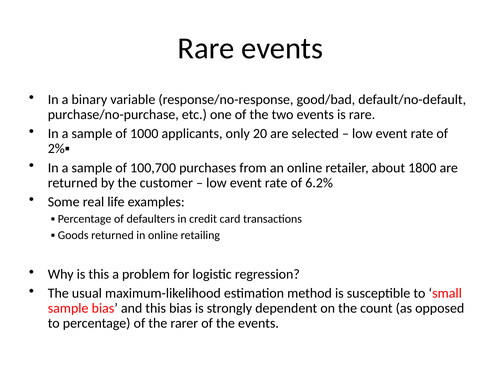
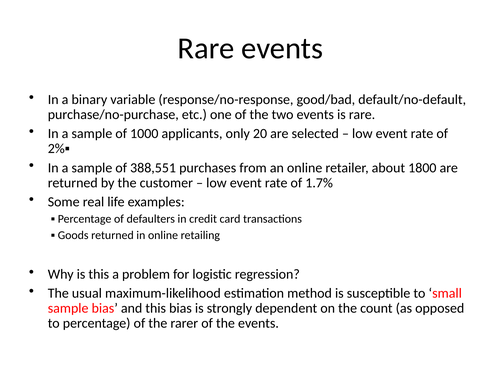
100,700: 100,700 -> 388,551
6.2%: 6.2% -> 1.7%
